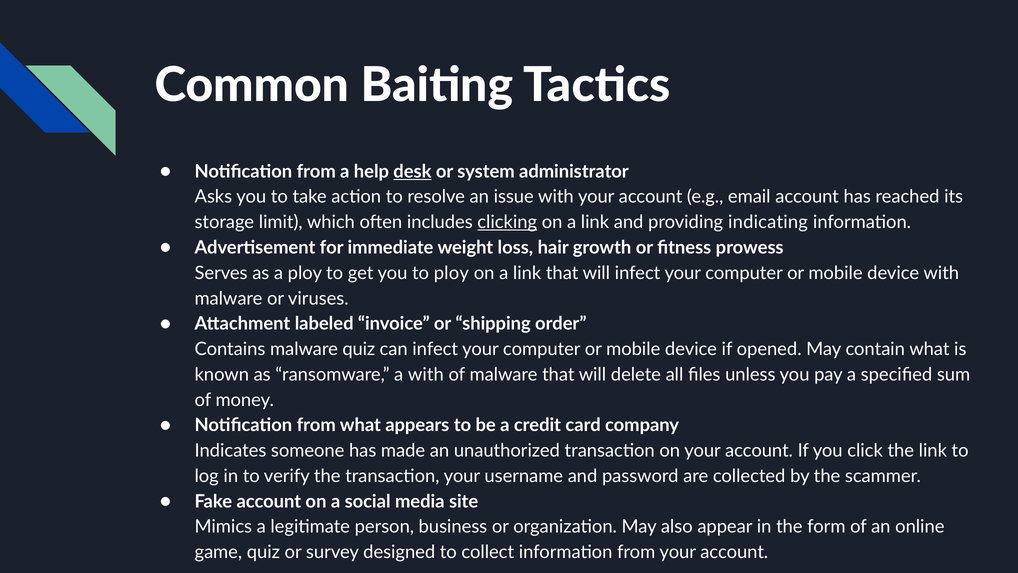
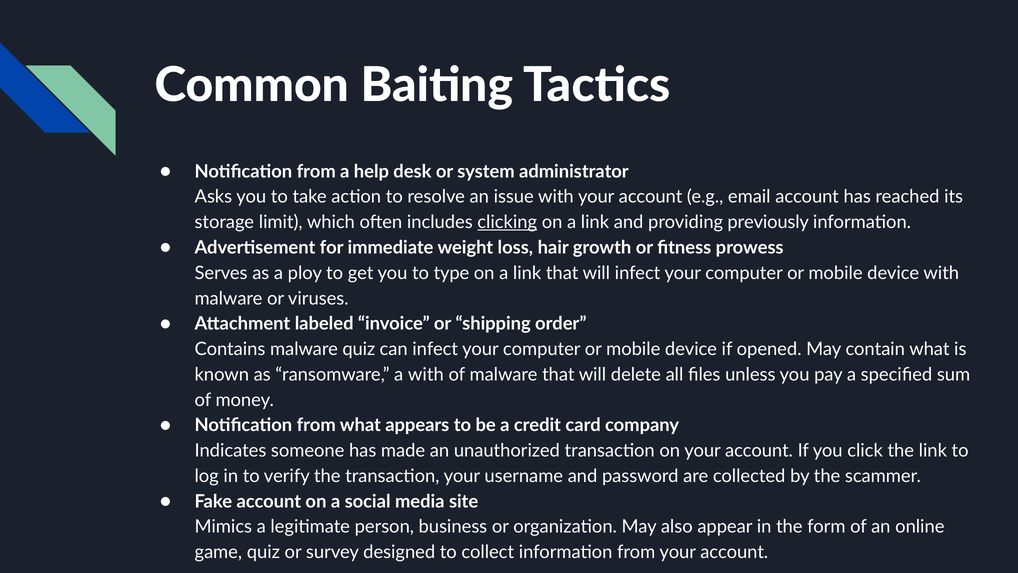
desk underline: present -> none
indicating: indicating -> previously
to ploy: ploy -> type
